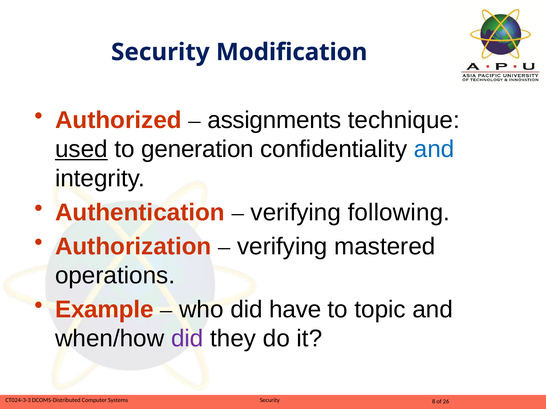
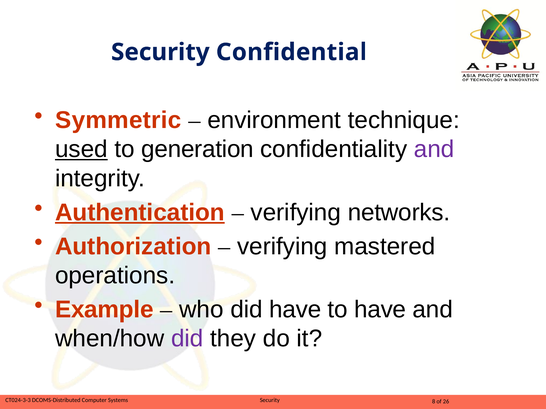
Modification: Modification -> Confidential
Authorized: Authorized -> Symmetric
assignments: assignments -> environment
and at (434, 149) colour: blue -> purple
Authentication underline: none -> present
following: following -> networks
to topic: topic -> have
